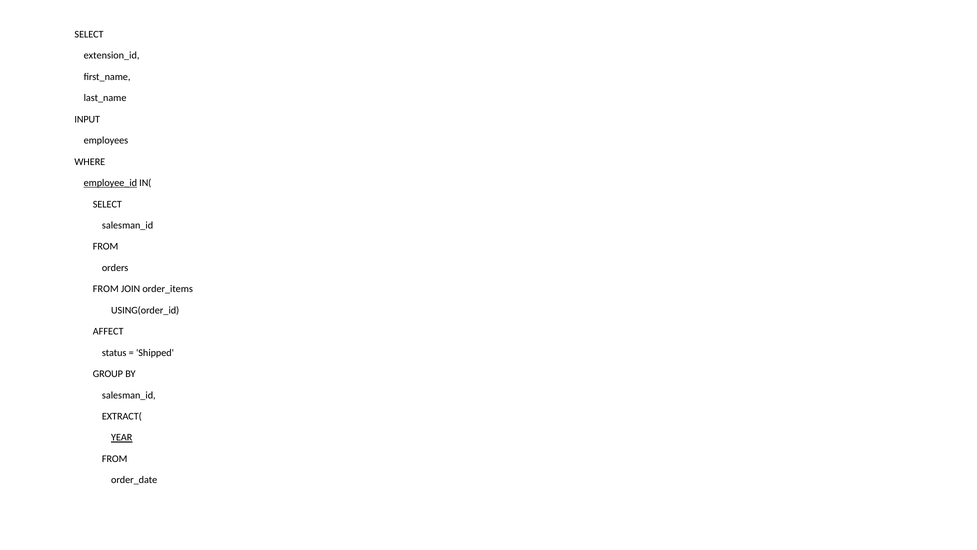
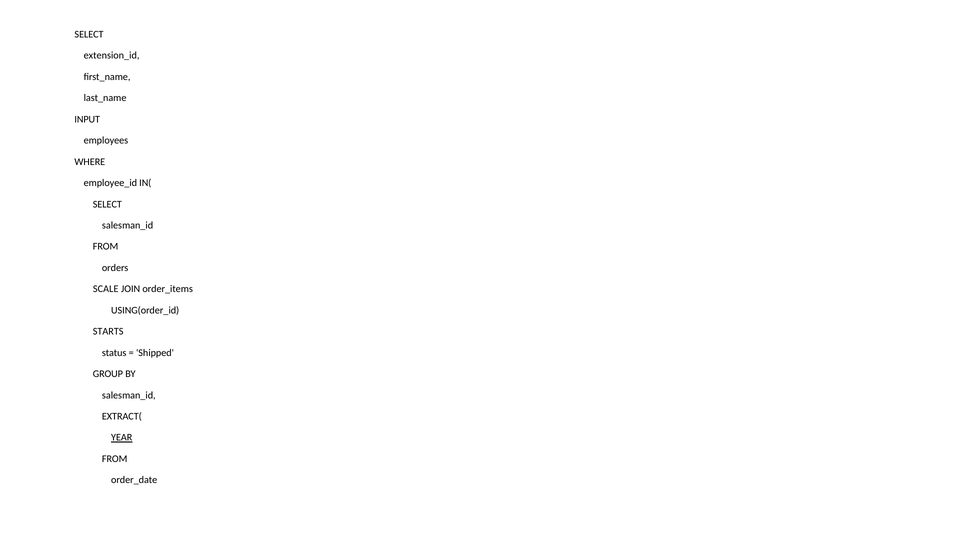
employee_id underline: present -> none
FROM at (106, 289): FROM -> SCALE
AFFECT: AFFECT -> STARTS
